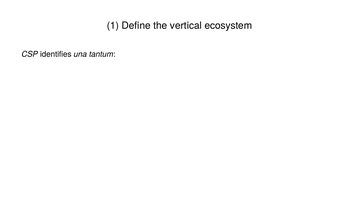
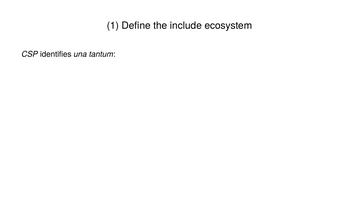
vertical: vertical -> include
